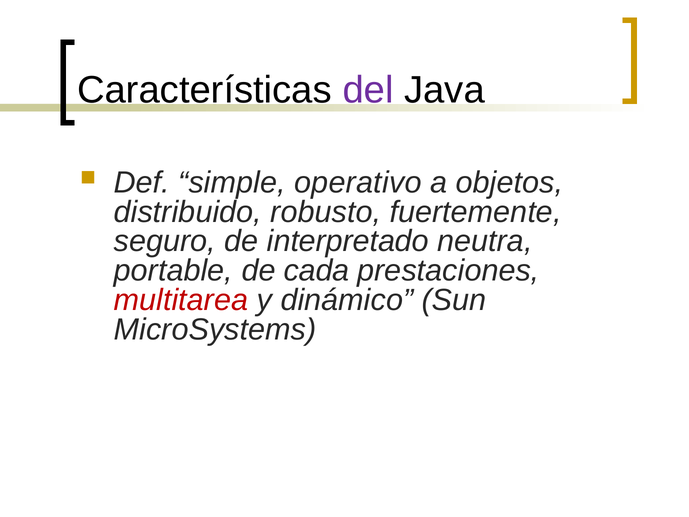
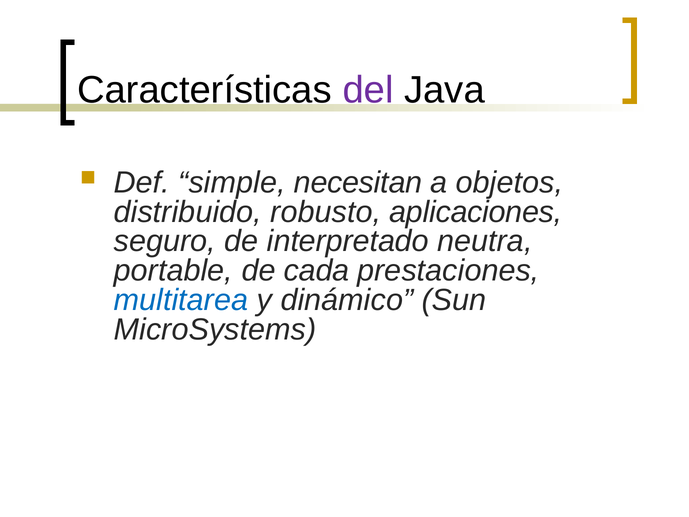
operativo: operativo -> necesitan
fuertemente: fuertemente -> aplicaciones
multitarea colour: red -> blue
